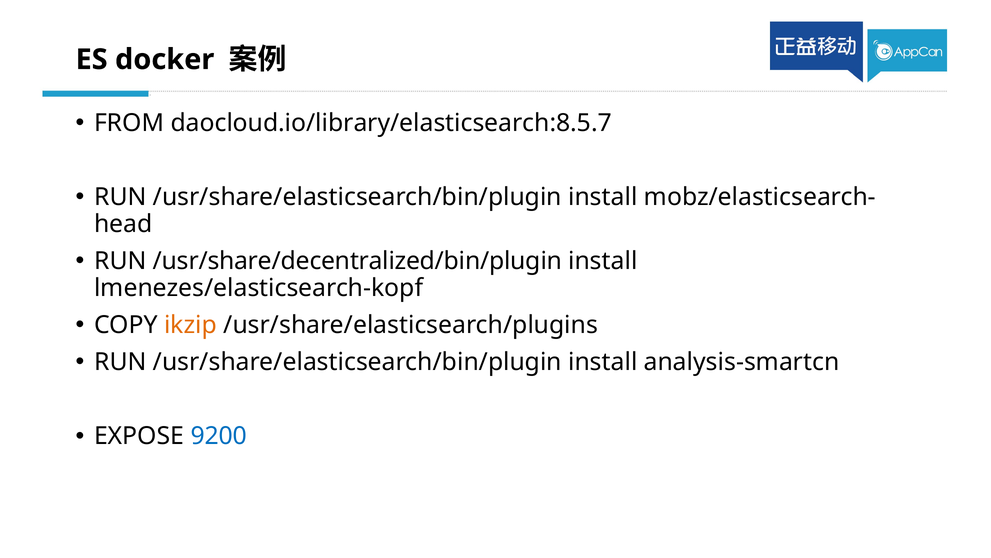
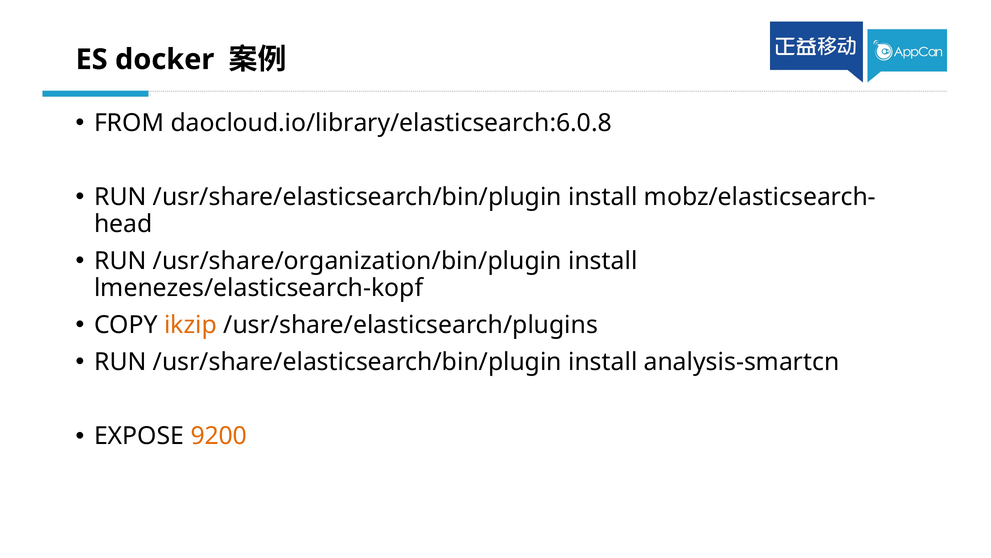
daocloud.io/library/elasticsearch:8.5.7: daocloud.io/library/elasticsearch:8.5.7 -> daocloud.io/library/elasticsearch:6.0.8
/usr/share/decentralized/bin/plugin: /usr/share/decentralized/bin/plugin -> /usr/share/organization/bin/plugin
9200 colour: blue -> orange
